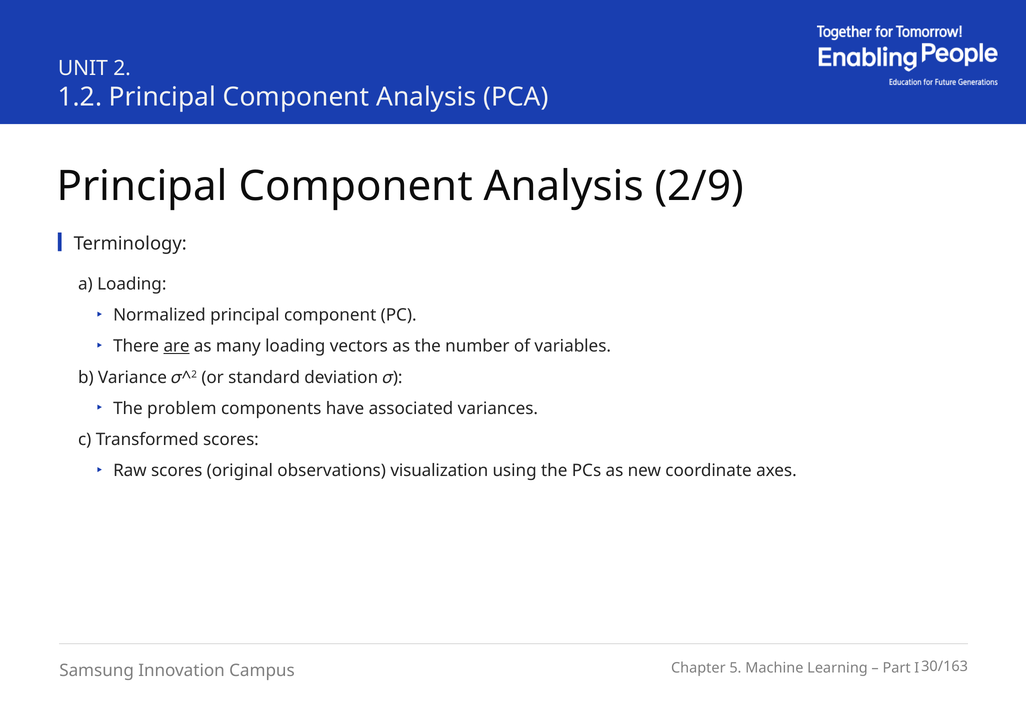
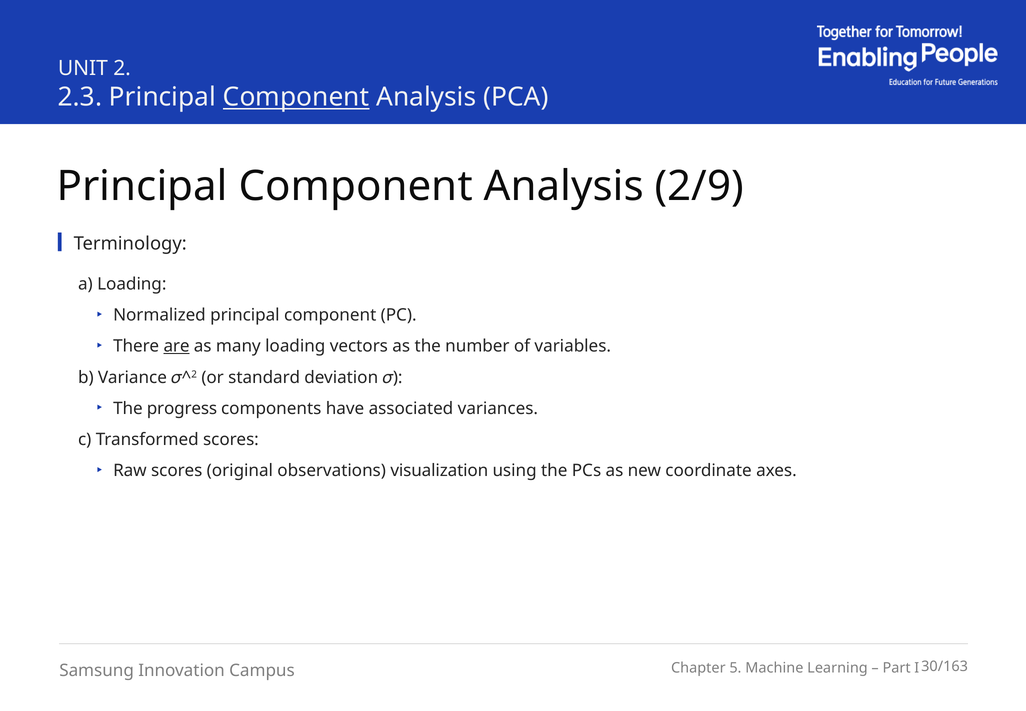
1.2: 1.2 -> 2.3
Component at (296, 97) underline: none -> present
problem: problem -> progress
